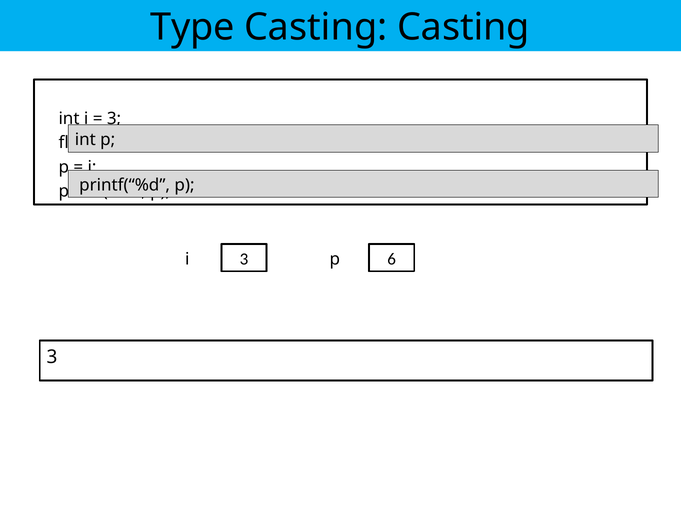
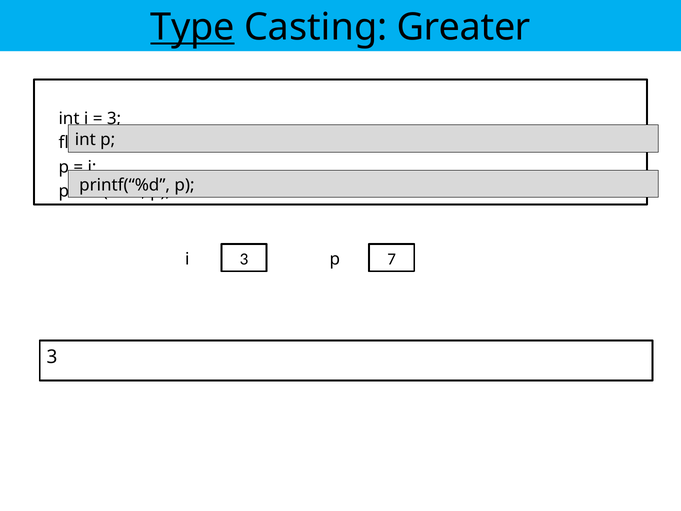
Type underline: none -> present
Casting Casting: Casting -> Greater
6: 6 -> 7
